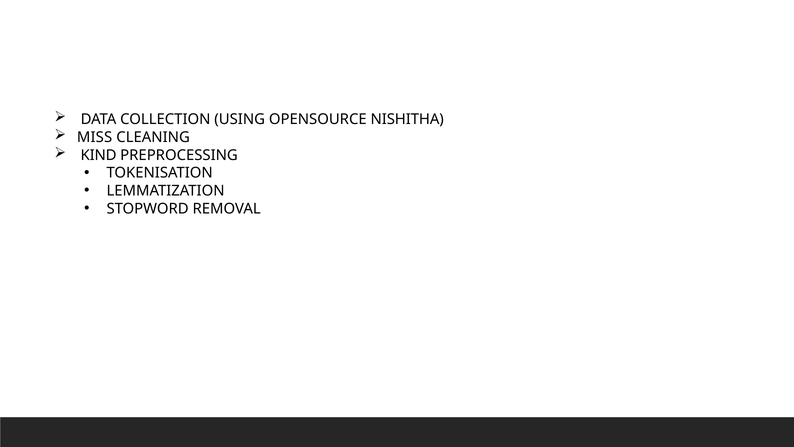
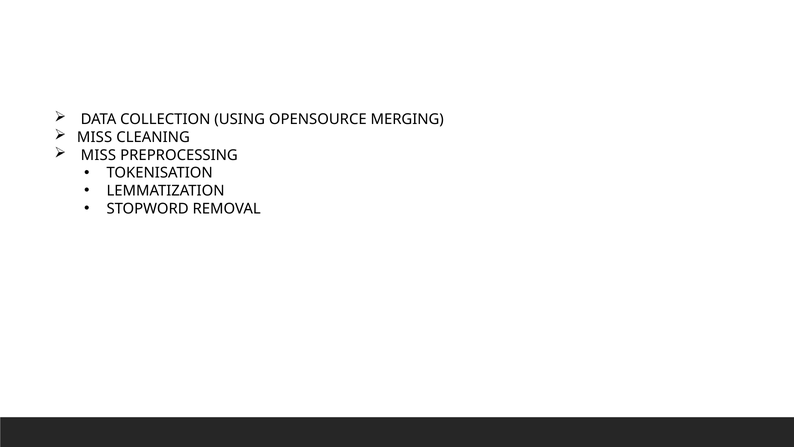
NISHITHA: NISHITHA -> MERGING
KIND at (99, 155): KIND -> MISS
